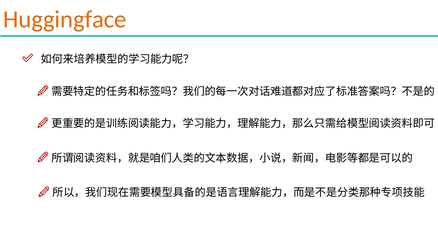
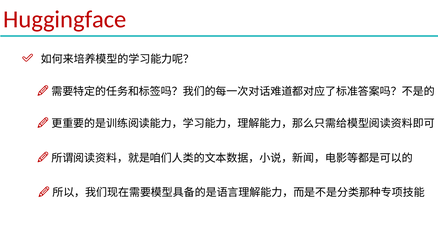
Huggingface colour: orange -> red
